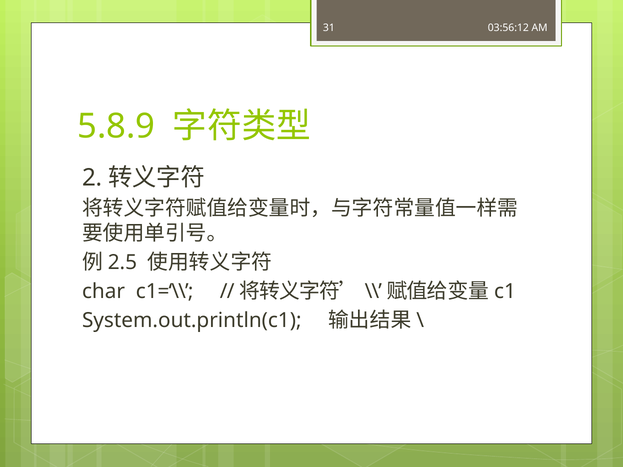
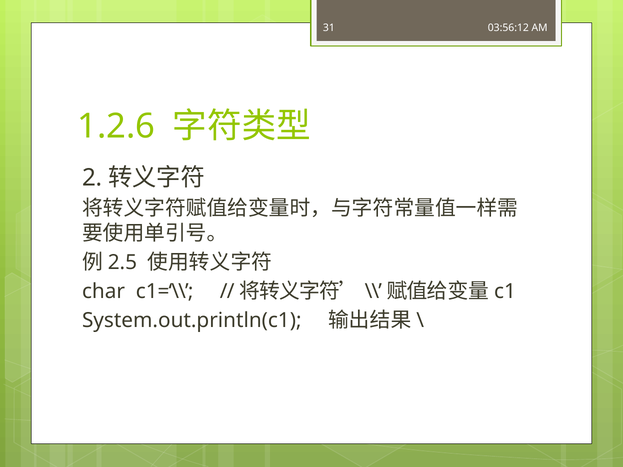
5.8.9: 5.8.9 -> 1.2.6
